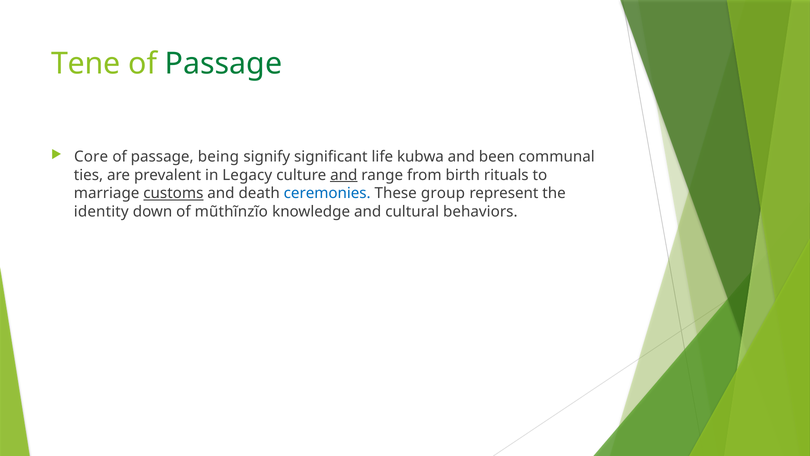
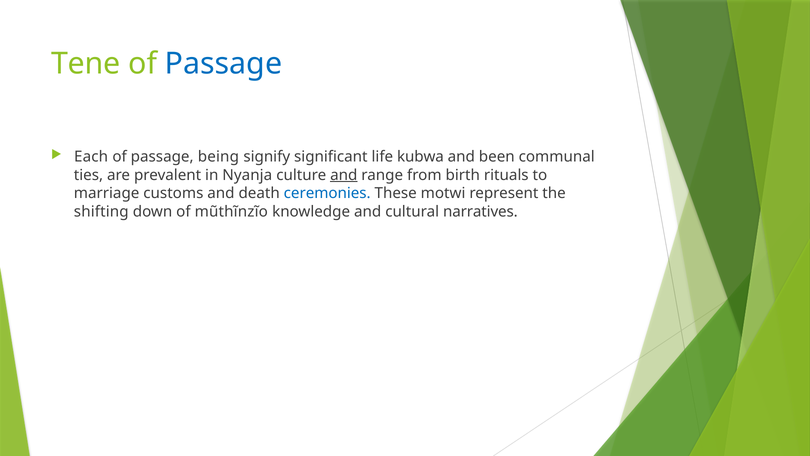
Passage at (224, 64) colour: green -> blue
Core: Core -> Each
Legacy: Legacy -> Nyanja
customs underline: present -> none
group: group -> motwi
identity: identity -> shifting
behaviors: behaviors -> narratives
